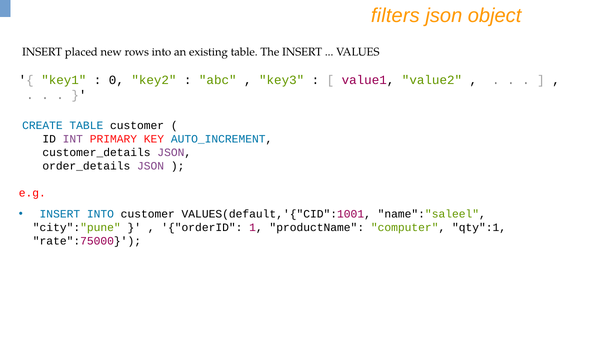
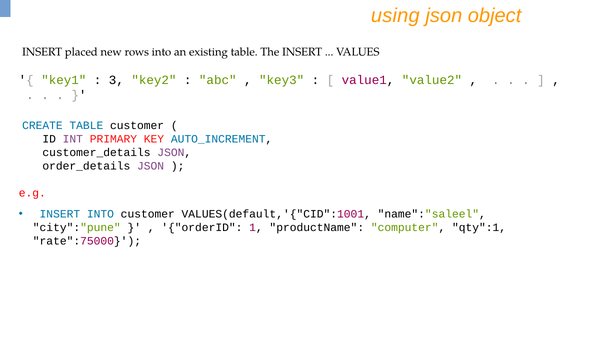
filters: filters -> using
0: 0 -> 3
